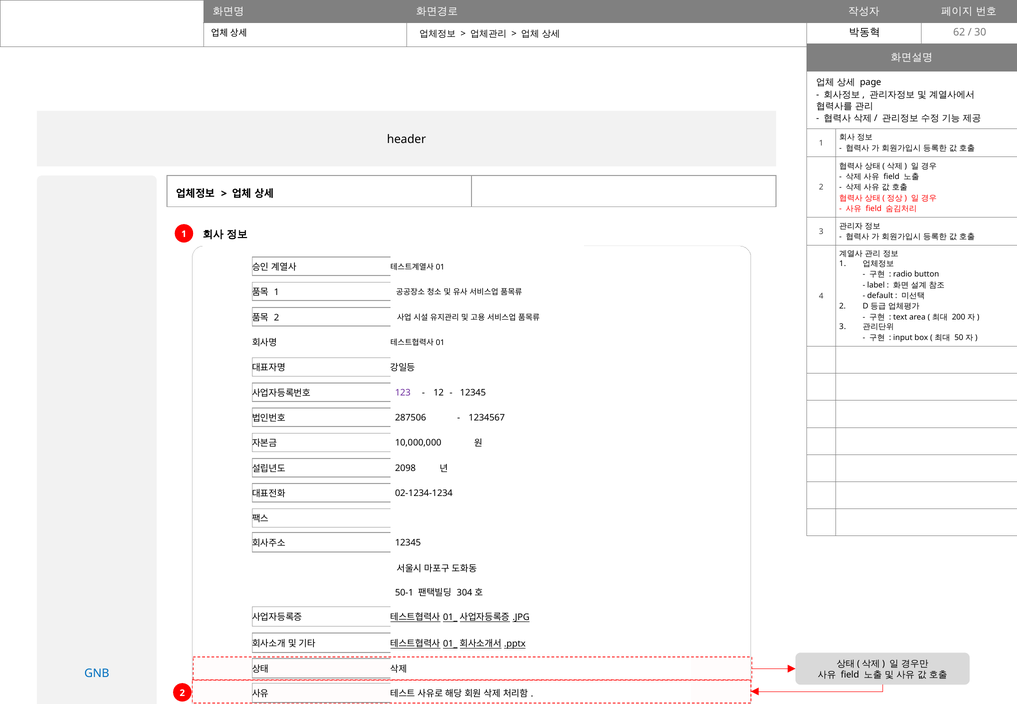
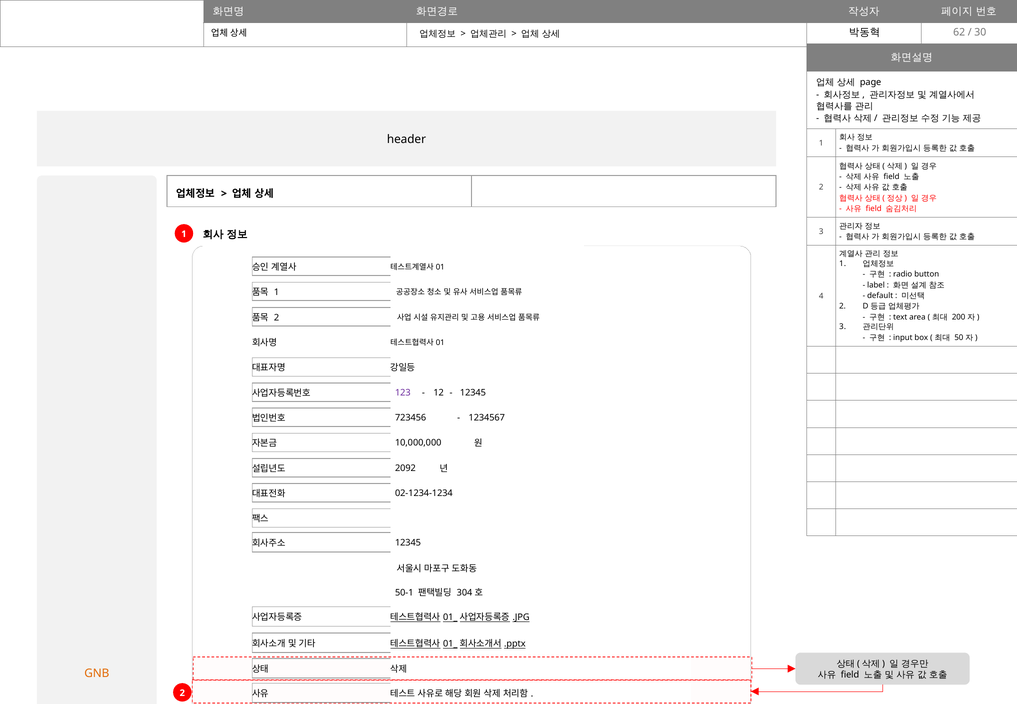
287506: 287506 -> 723456
2098: 2098 -> 2092
GNB colour: blue -> orange
